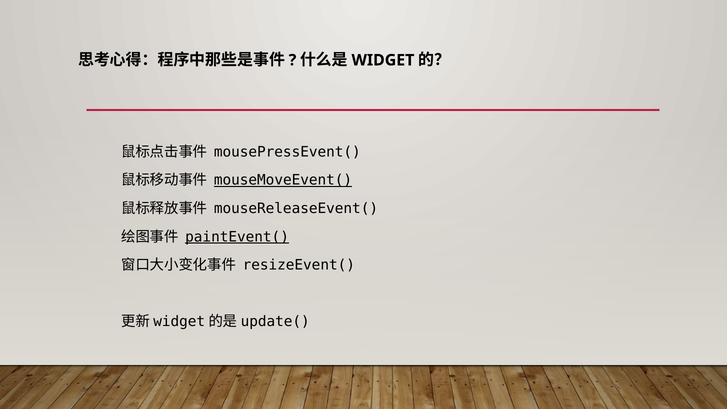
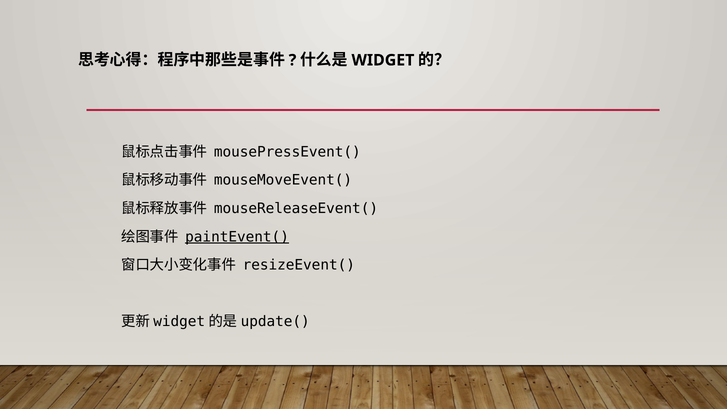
mouseMoveEvent( underline: present -> none
